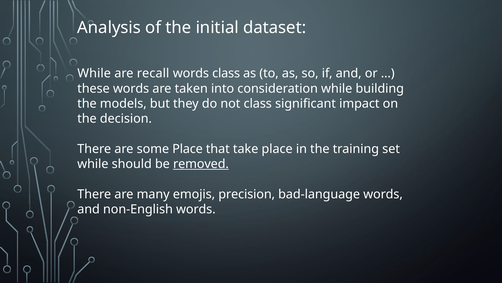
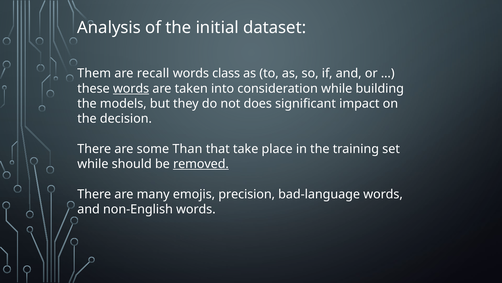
While at (94, 73): While -> Them
words at (131, 88) underline: none -> present
not class: class -> does
some Place: Place -> Than
